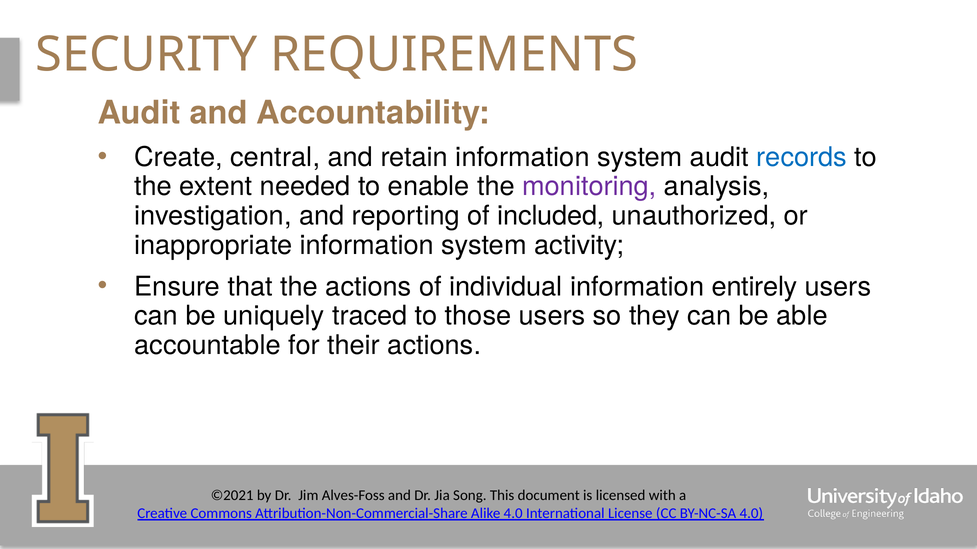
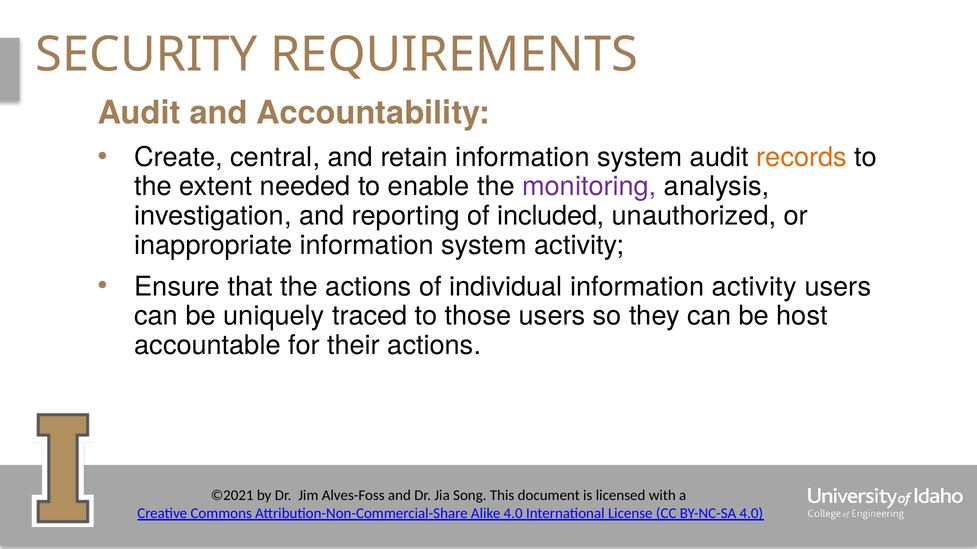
records colour: blue -> orange
information entirely: entirely -> activity
able: able -> host
